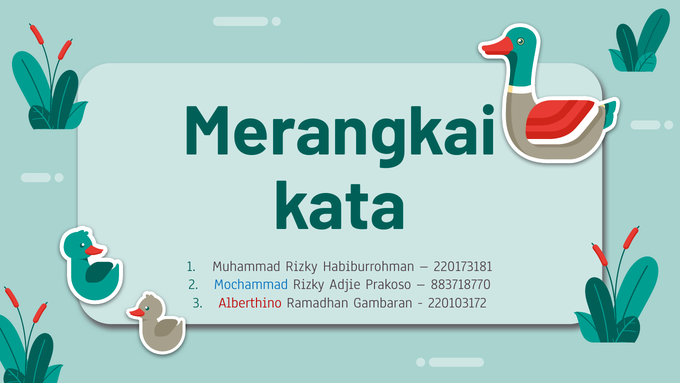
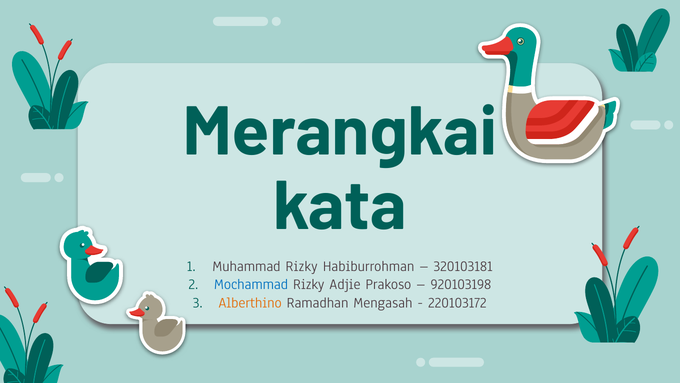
220173181: 220173181 -> 320103181
883718770: 883718770 -> 920103198
Alberthino colour: red -> orange
Gambaran: Gambaran -> Mengasah
